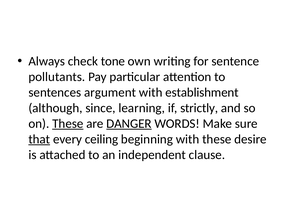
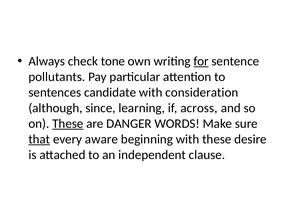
for underline: none -> present
argument: argument -> candidate
establishment: establishment -> consideration
strictly: strictly -> across
DANGER underline: present -> none
ceiling: ceiling -> aware
